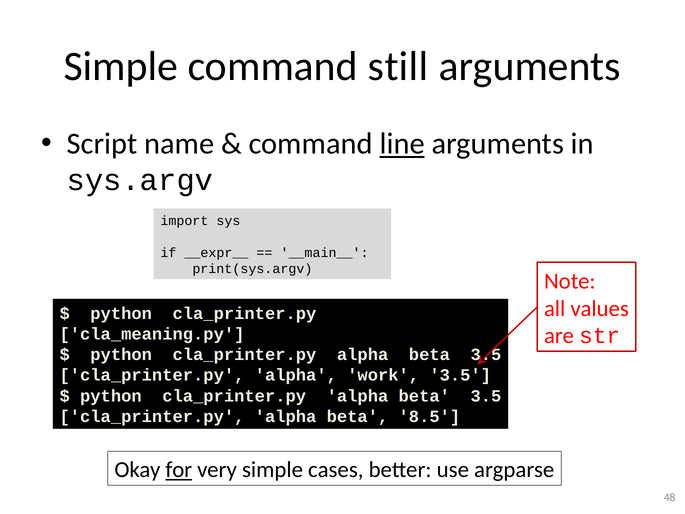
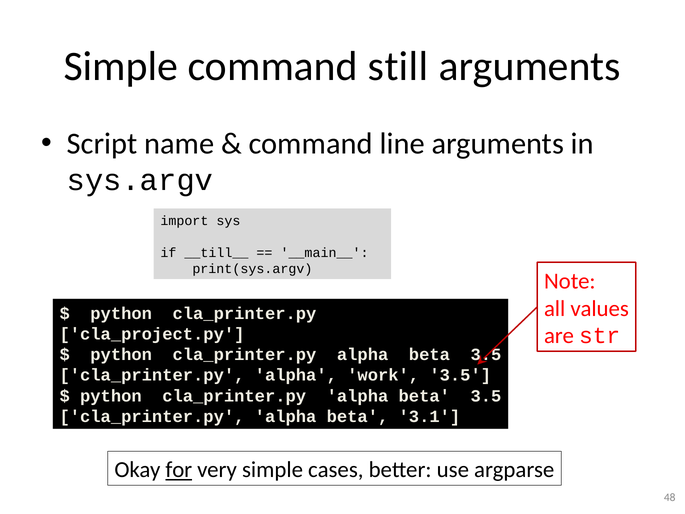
line underline: present -> none
__expr__: __expr__ -> __till__
cla_meaning.py: cla_meaning.py -> cla_project.py
8.5: 8.5 -> 3.1
